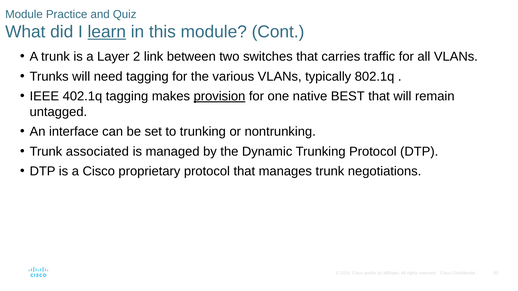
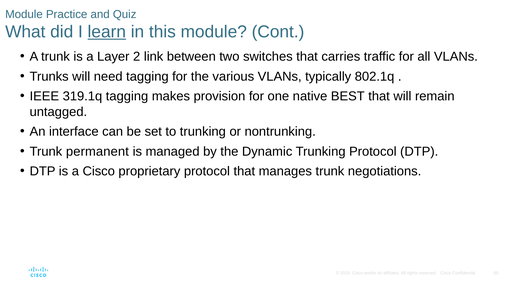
402.1q: 402.1q -> 319.1q
provision underline: present -> none
associated: associated -> permanent
